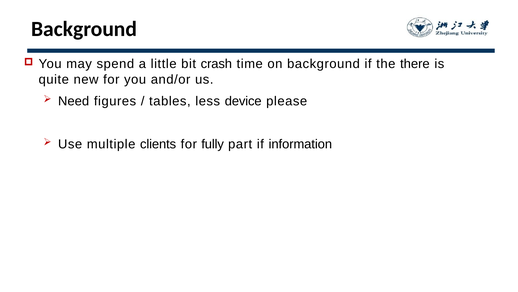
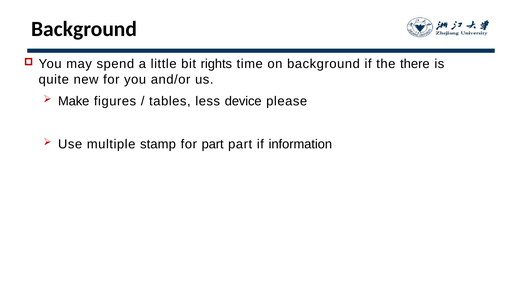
crash: crash -> rights
Need: Need -> Make
clients: clients -> stamp
for fully: fully -> part
